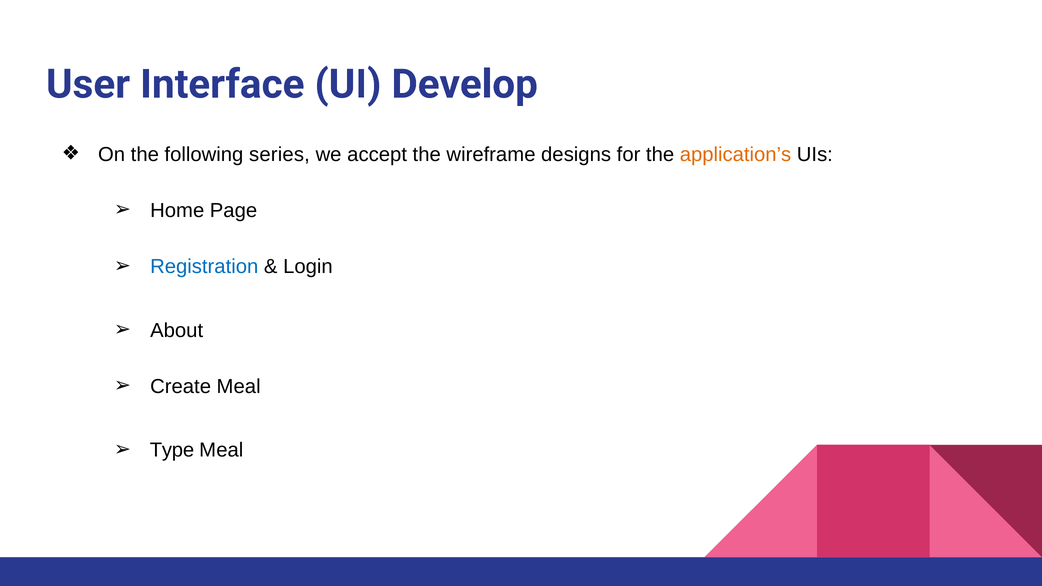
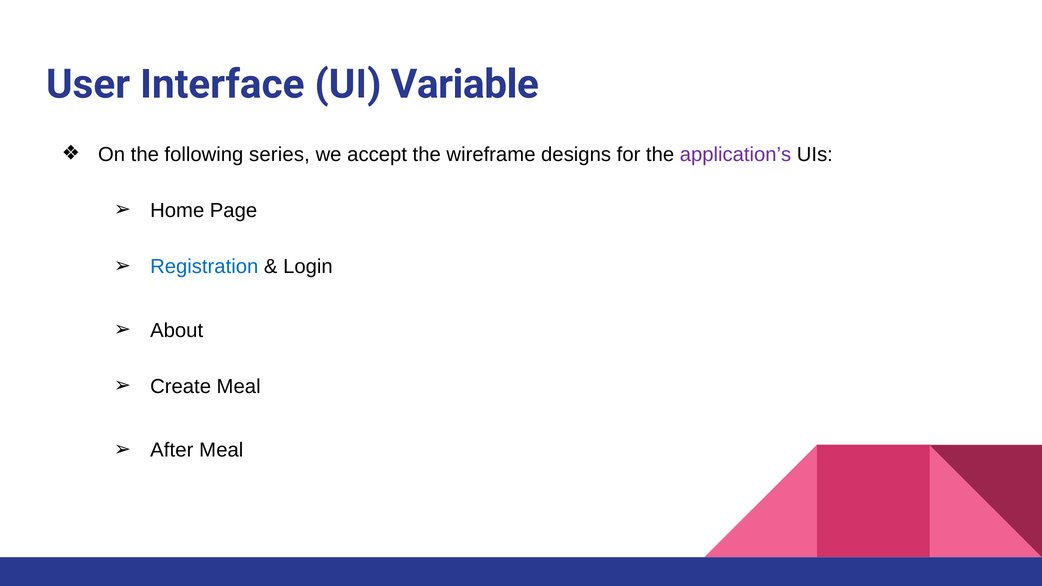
Develop: Develop -> Variable
application’s colour: orange -> purple
Type: Type -> After
